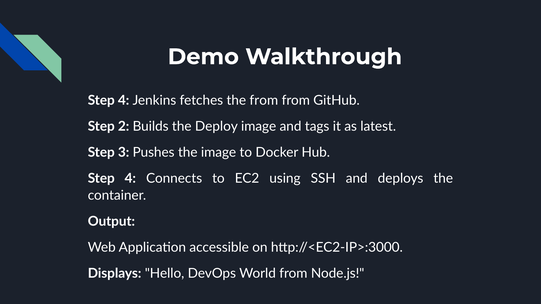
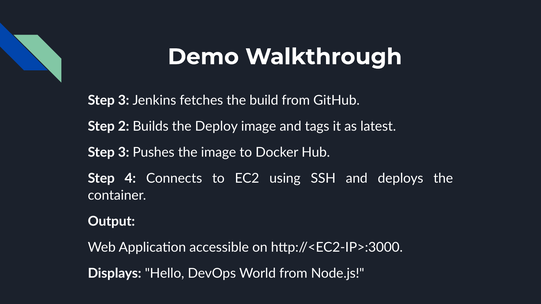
4 at (124, 100): 4 -> 3
the from: from -> build
